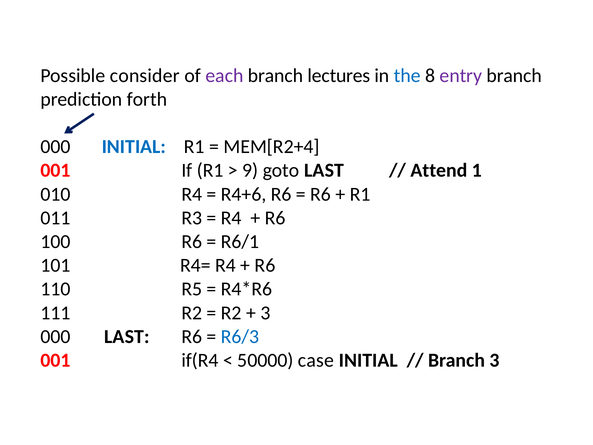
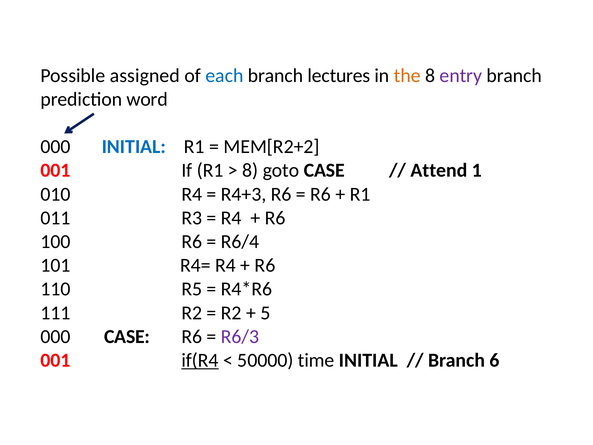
consider: consider -> assigned
each colour: purple -> blue
the colour: blue -> orange
forth: forth -> word
MEM[R2+4: MEM[R2+4 -> MEM[R2+2
9 at (250, 170): 9 -> 8
goto LAST: LAST -> CASE
R4+6: R4+6 -> R4+3
R6/1: R6/1 -> R6/4
3 at (265, 313): 3 -> 5
000 LAST: LAST -> CASE
R6/3 colour: blue -> purple
if(R4 underline: none -> present
case: case -> time
Branch 3: 3 -> 6
